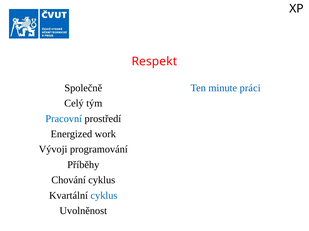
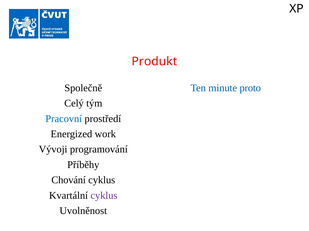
Respekt: Respekt -> Produkt
práci: práci -> proto
cyklus at (104, 196) colour: blue -> purple
